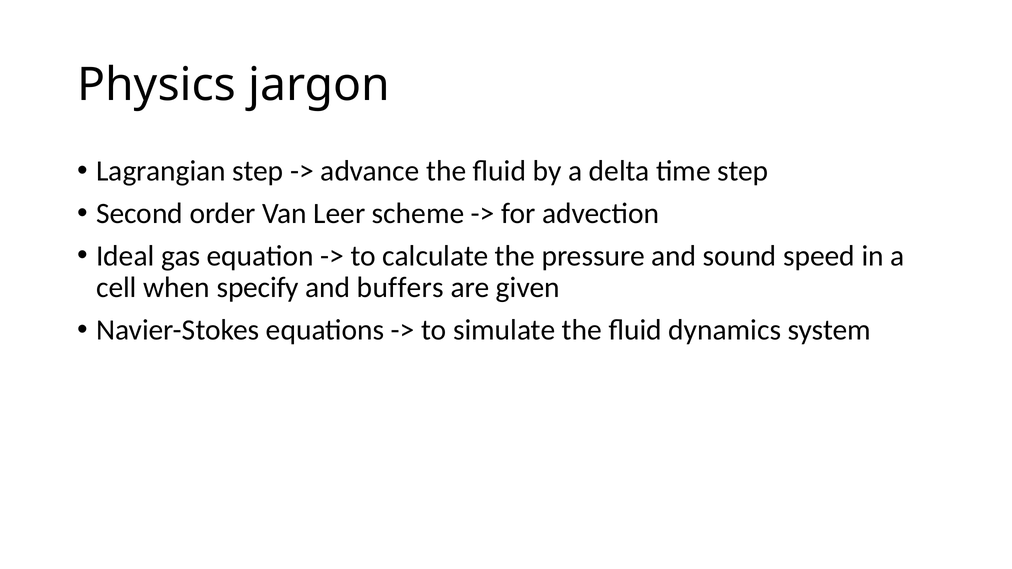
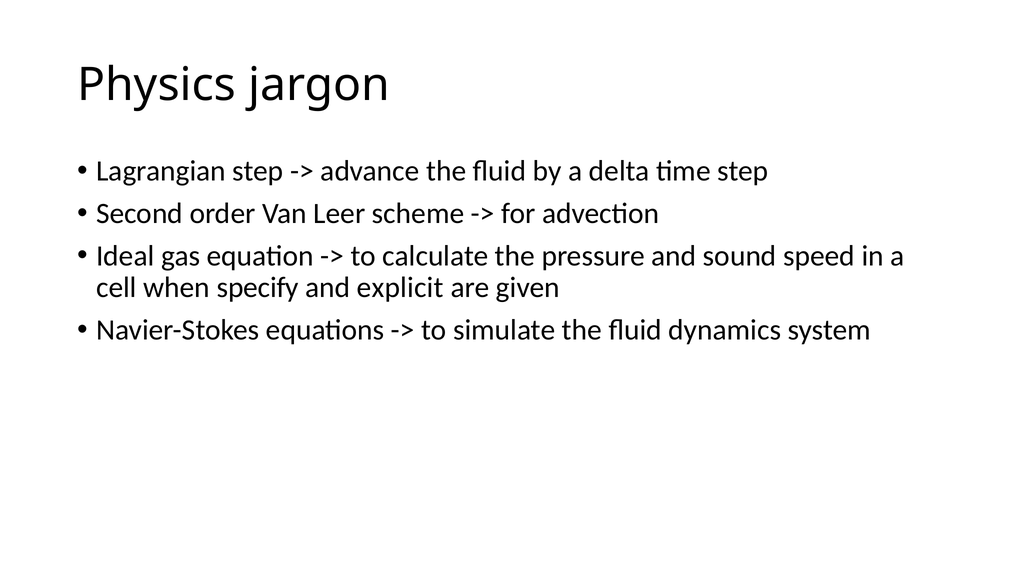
buffers: buffers -> explicit
